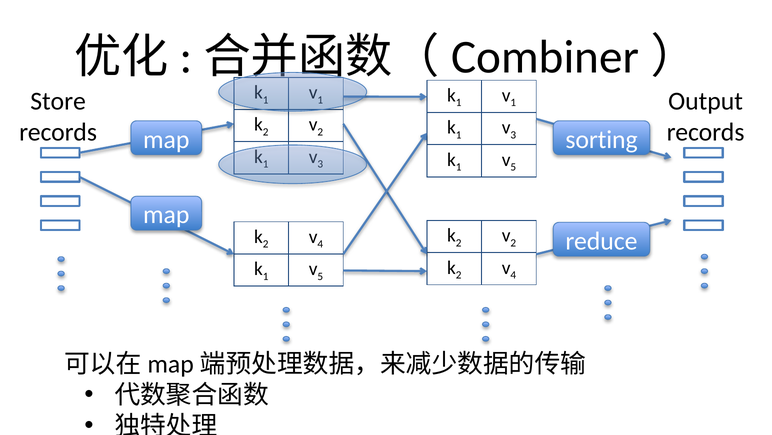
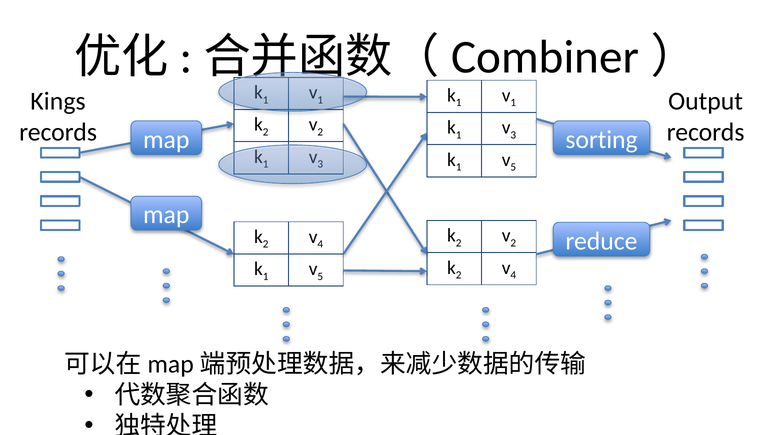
Store: Store -> Kings
